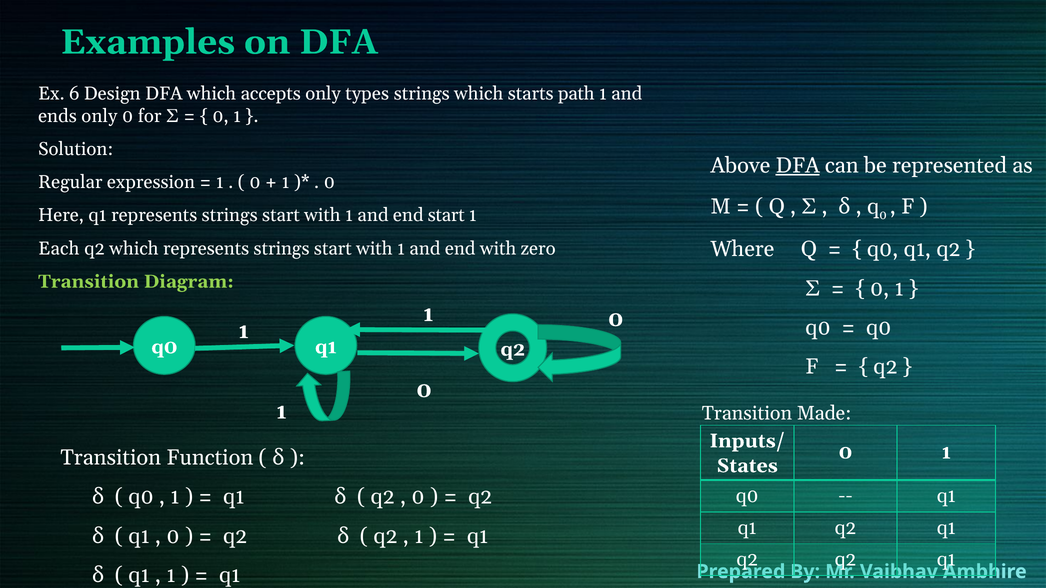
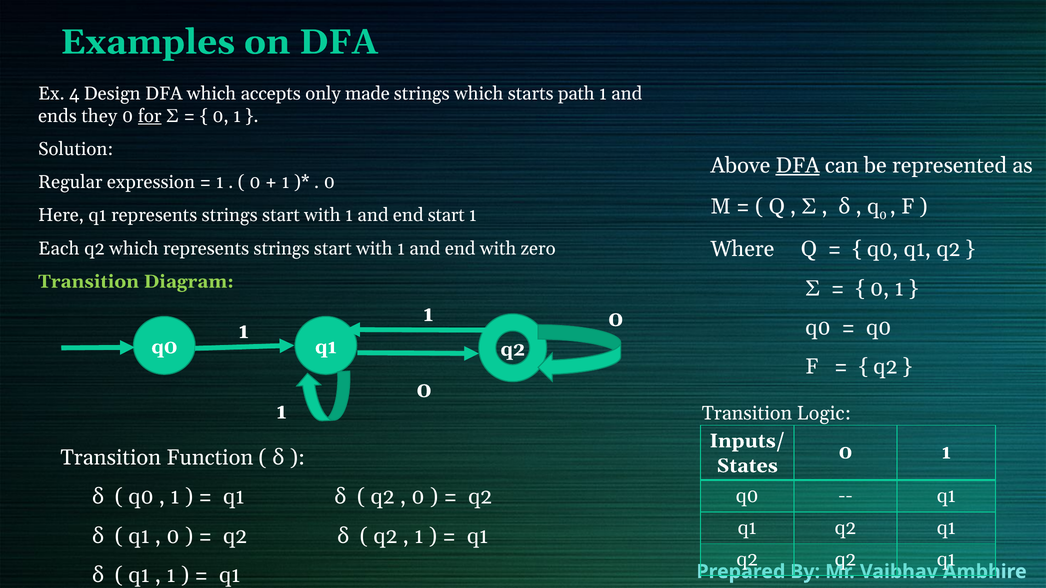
6: 6 -> 4
types: types -> made
ends only: only -> they
for underline: none -> present
Made: Made -> Logic
